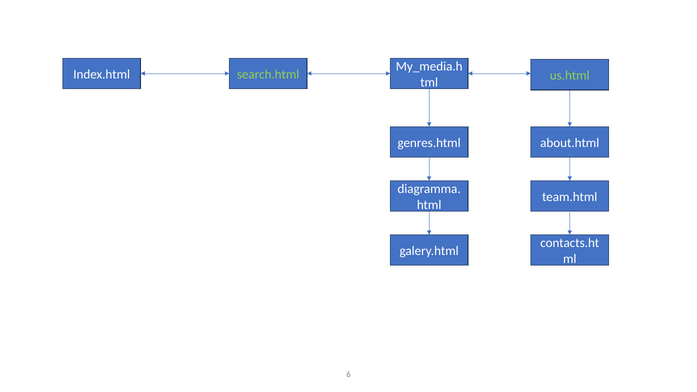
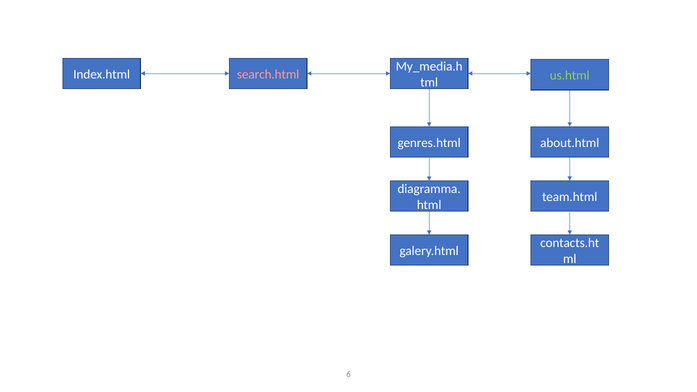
search.html colour: light green -> pink
